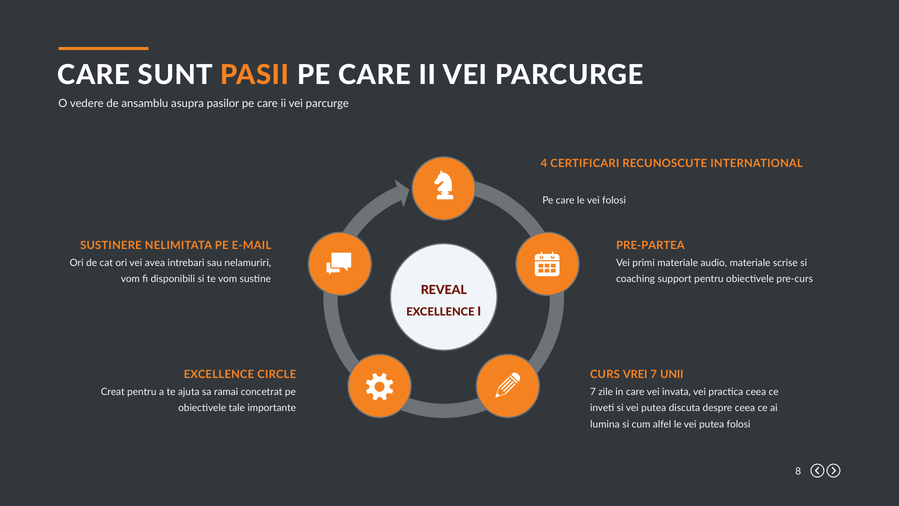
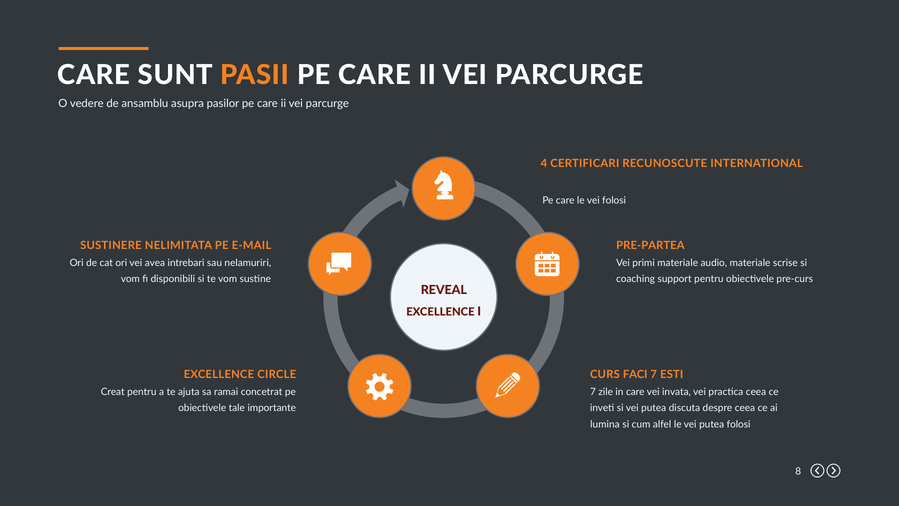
VREI: VREI -> FACI
UNII: UNII -> ESTI
